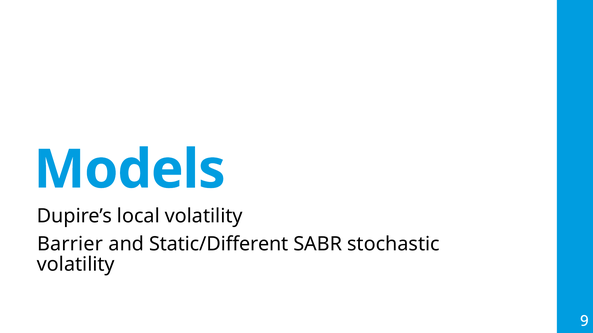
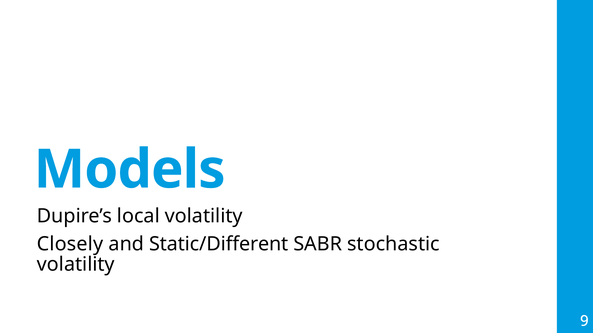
Barrier: Barrier -> Closely
